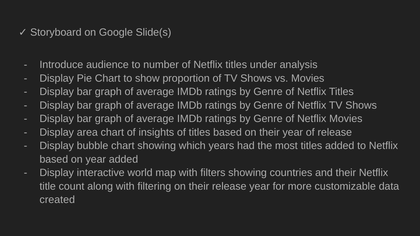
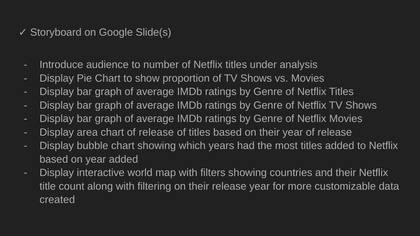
chart of insights: insights -> release
